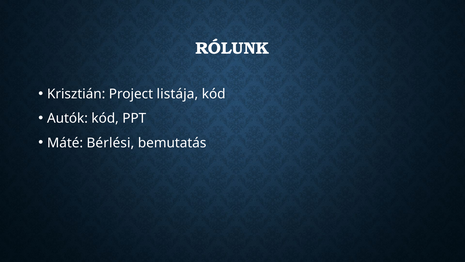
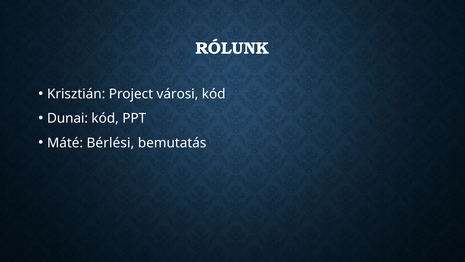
listája: listája -> városi
Autók: Autók -> Dunai
